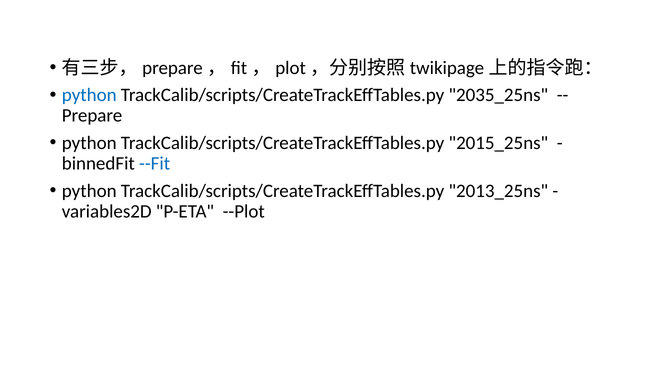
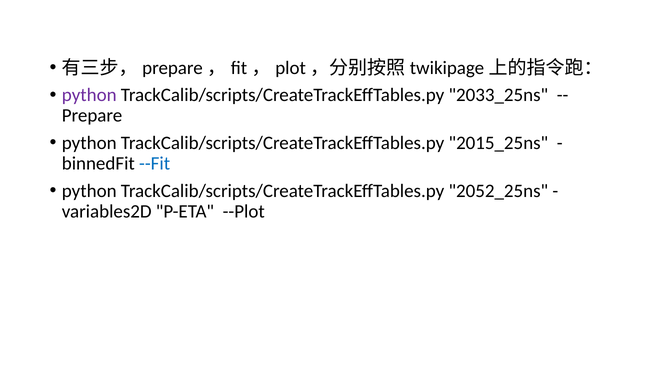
python at (89, 95) colour: blue -> purple
2035_25ns: 2035_25ns -> 2033_25ns
2013_25ns: 2013_25ns -> 2052_25ns
